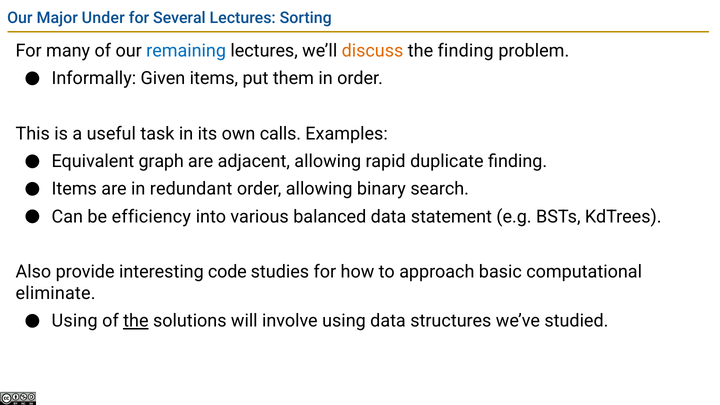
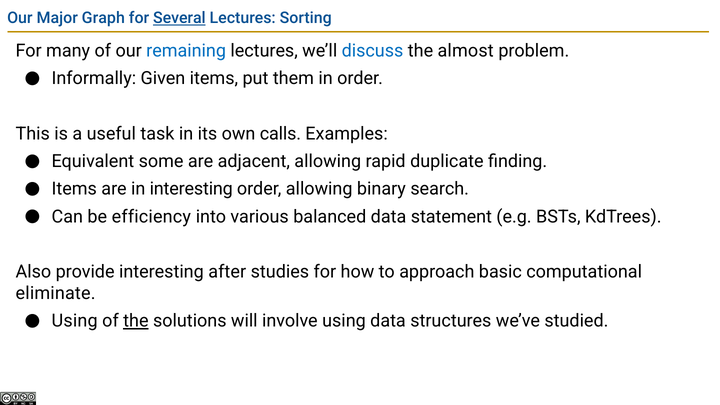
Under: Under -> Graph
Several underline: none -> present
discuss colour: orange -> blue
the finding: finding -> almost
graph: graph -> some
in redundant: redundant -> interesting
code: code -> after
